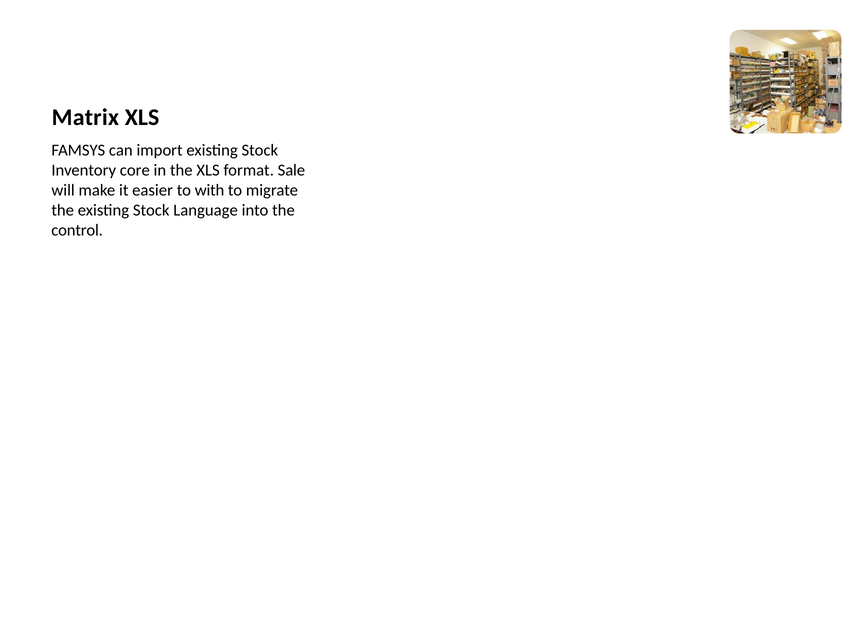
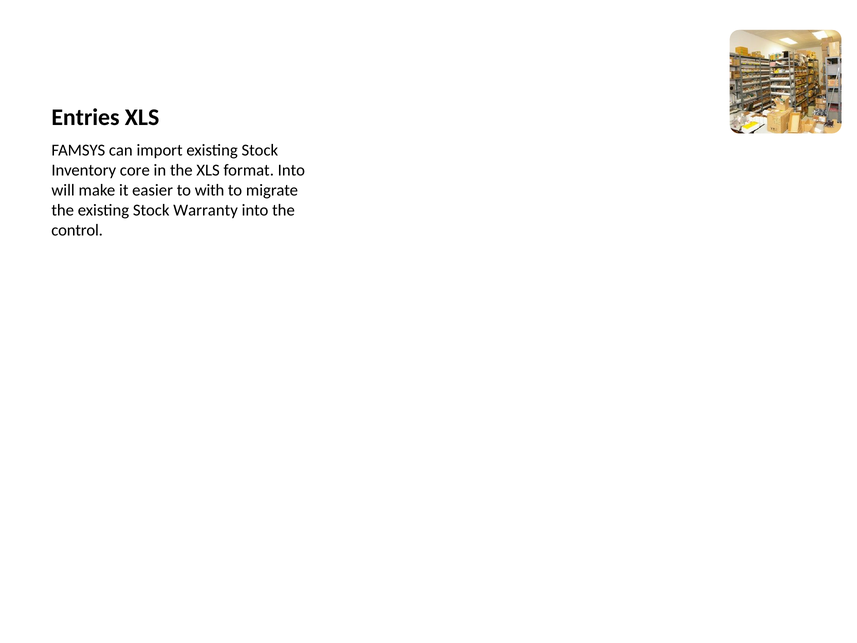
Matrix: Matrix -> Entries
format Sale: Sale -> Into
Language: Language -> Warranty
